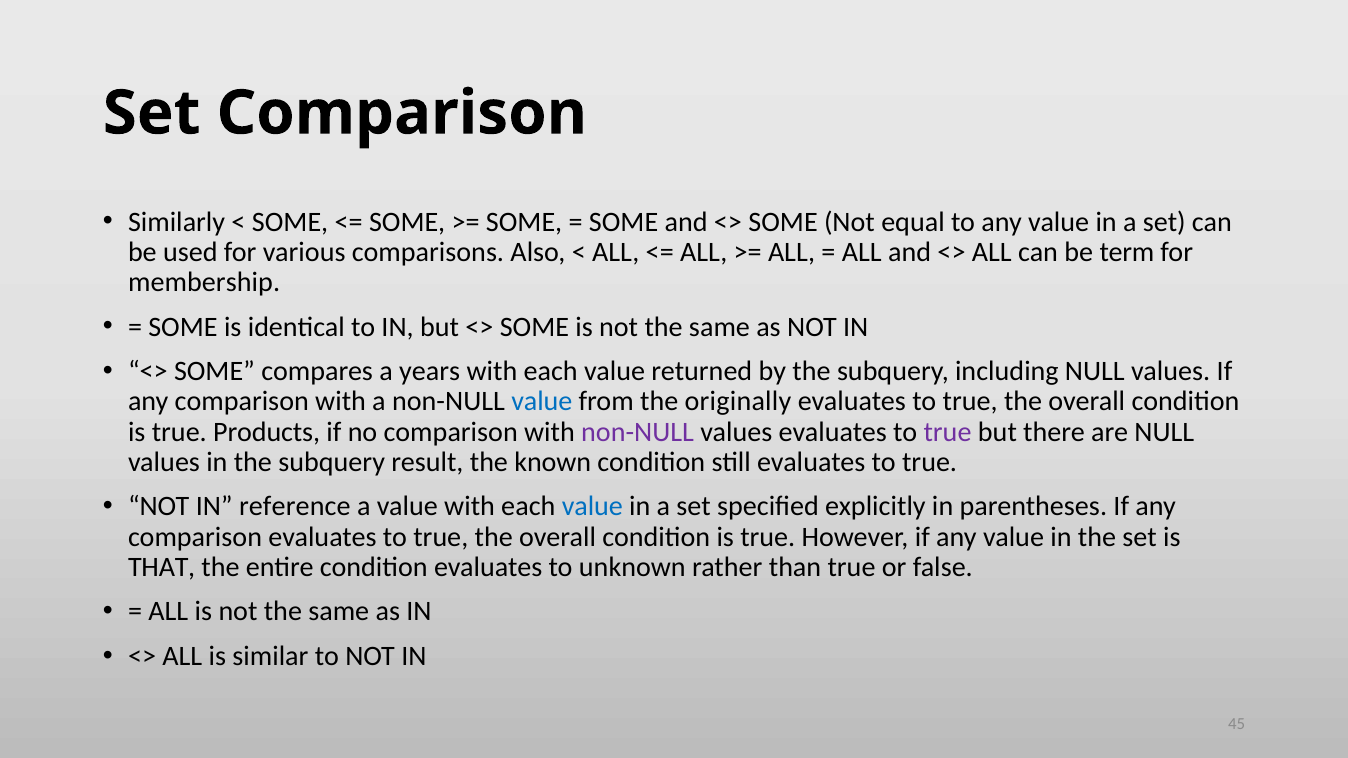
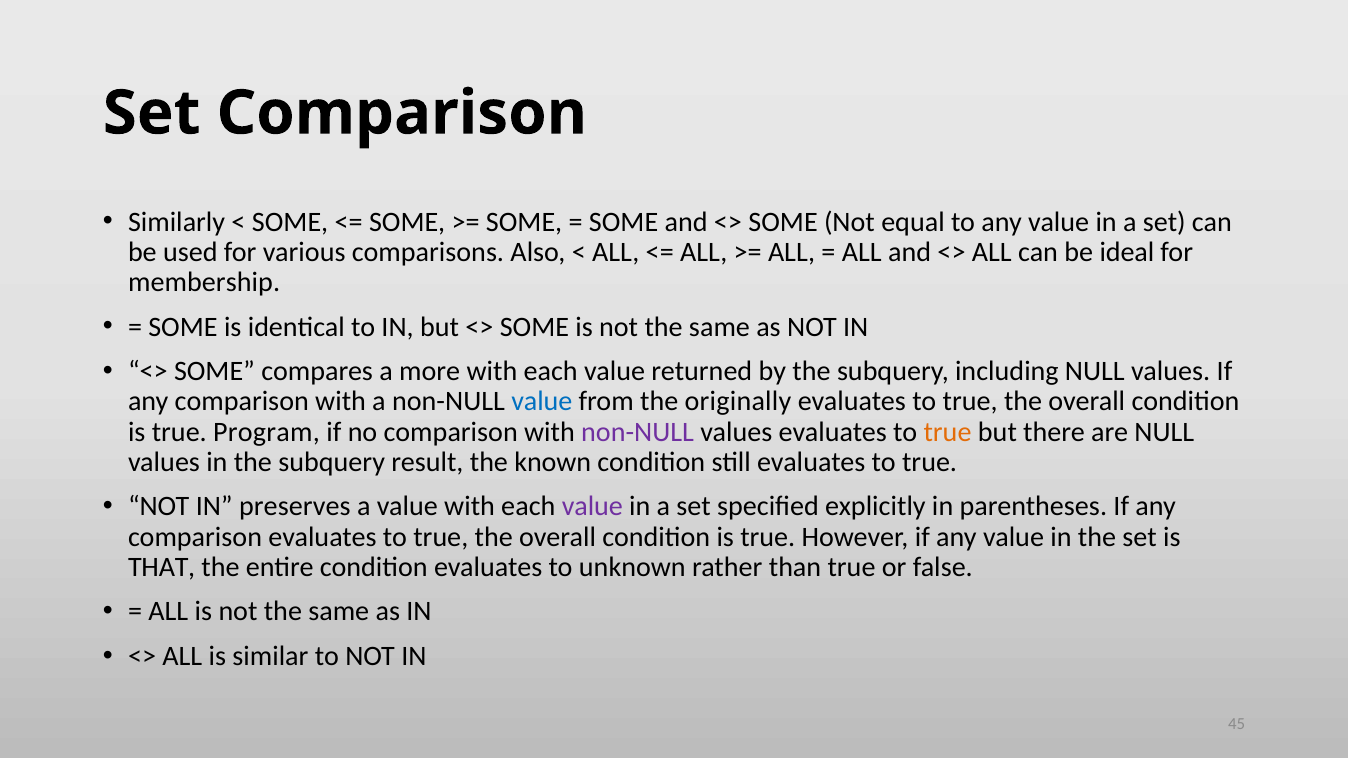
term: term -> ideal
years: years -> more
Products: Products -> Program
true at (948, 432) colour: purple -> orange
reference: reference -> preserves
value at (592, 507) colour: blue -> purple
